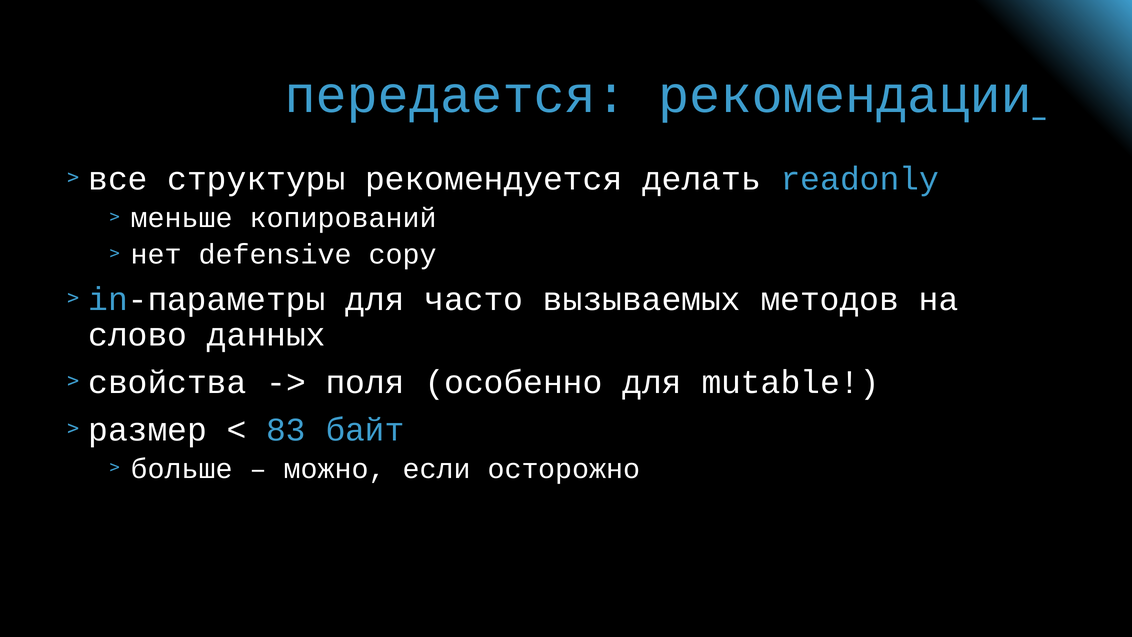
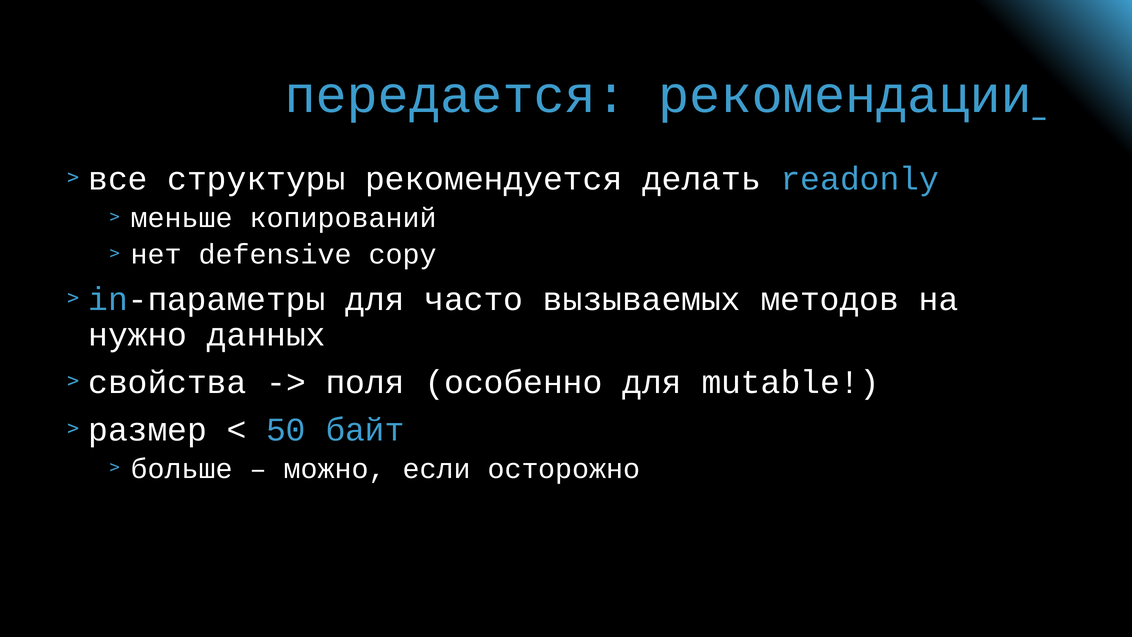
слово: слово -> нужно
83: 83 -> 50
